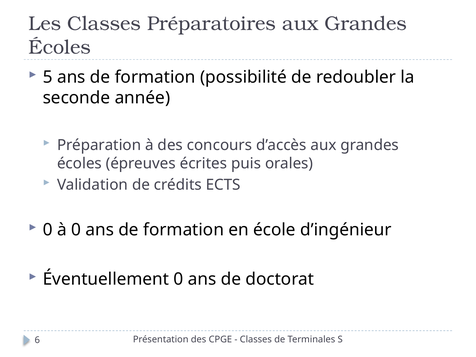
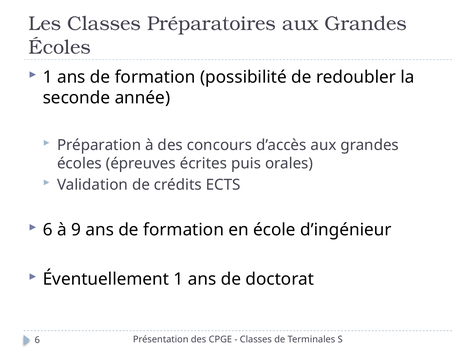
5 at (48, 77): 5 -> 1
0 at (48, 230): 0 -> 6
à 0: 0 -> 9
Éventuellement 0: 0 -> 1
